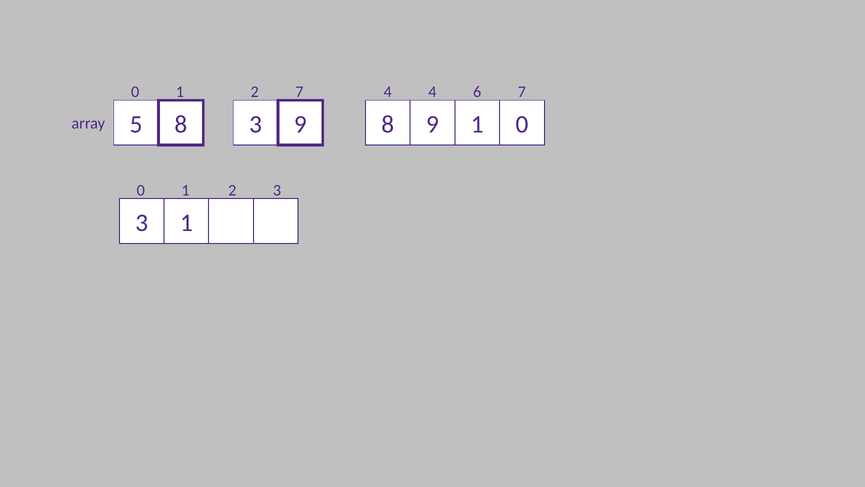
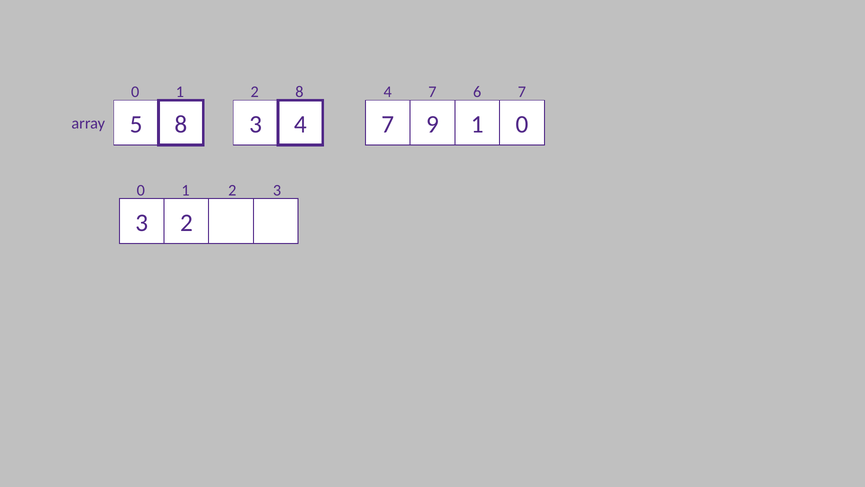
2 7: 7 -> 8
4 4: 4 -> 7
3 9: 9 -> 4
8 8: 8 -> 7
3 1: 1 -> 2
